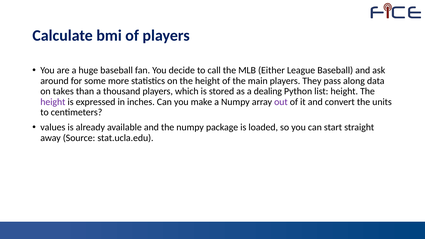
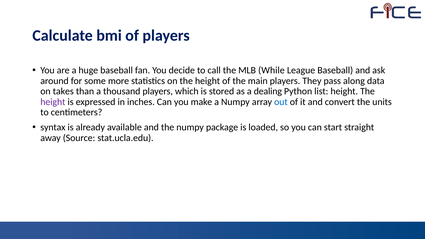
Either: Either -> While
out colour: purple -> blue
values: values -> syntax
